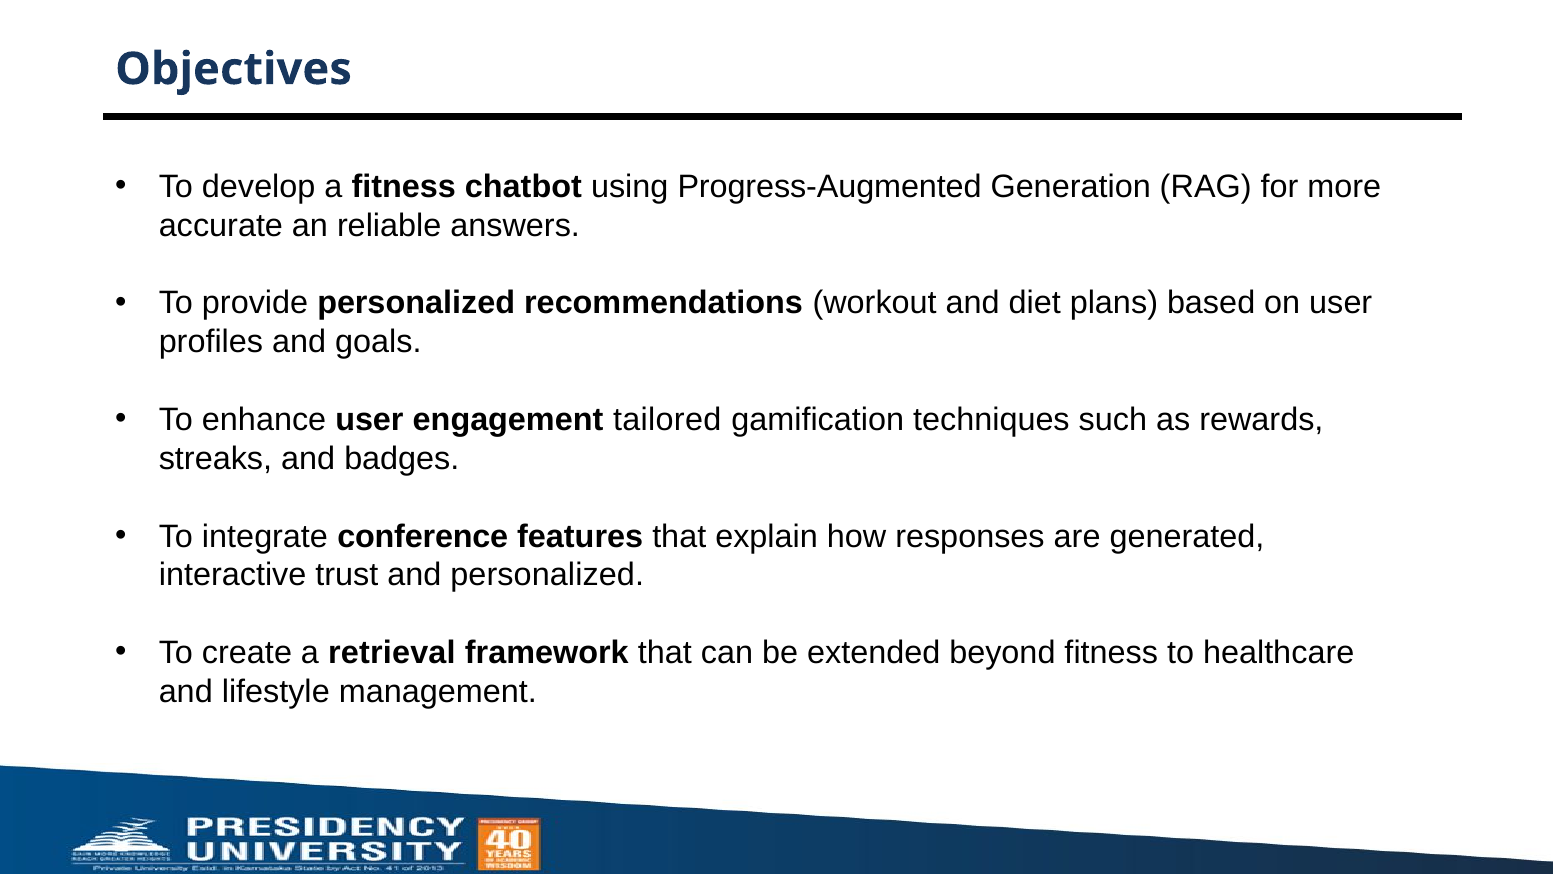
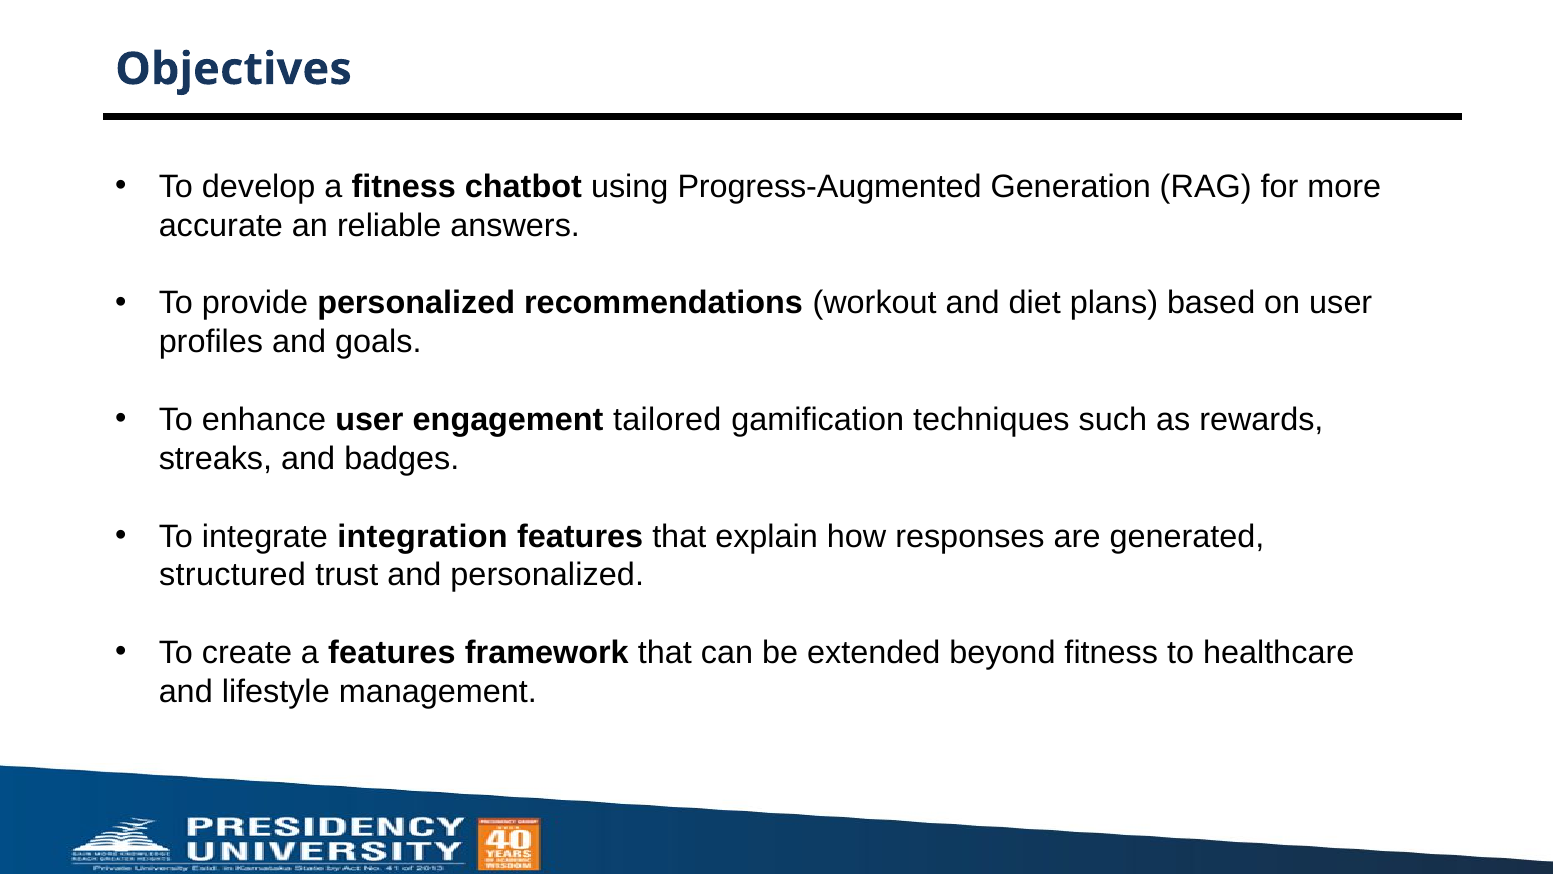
conference: conference -> integration
interactive: interactive -> structured
a retrieval: retrieval -> features
